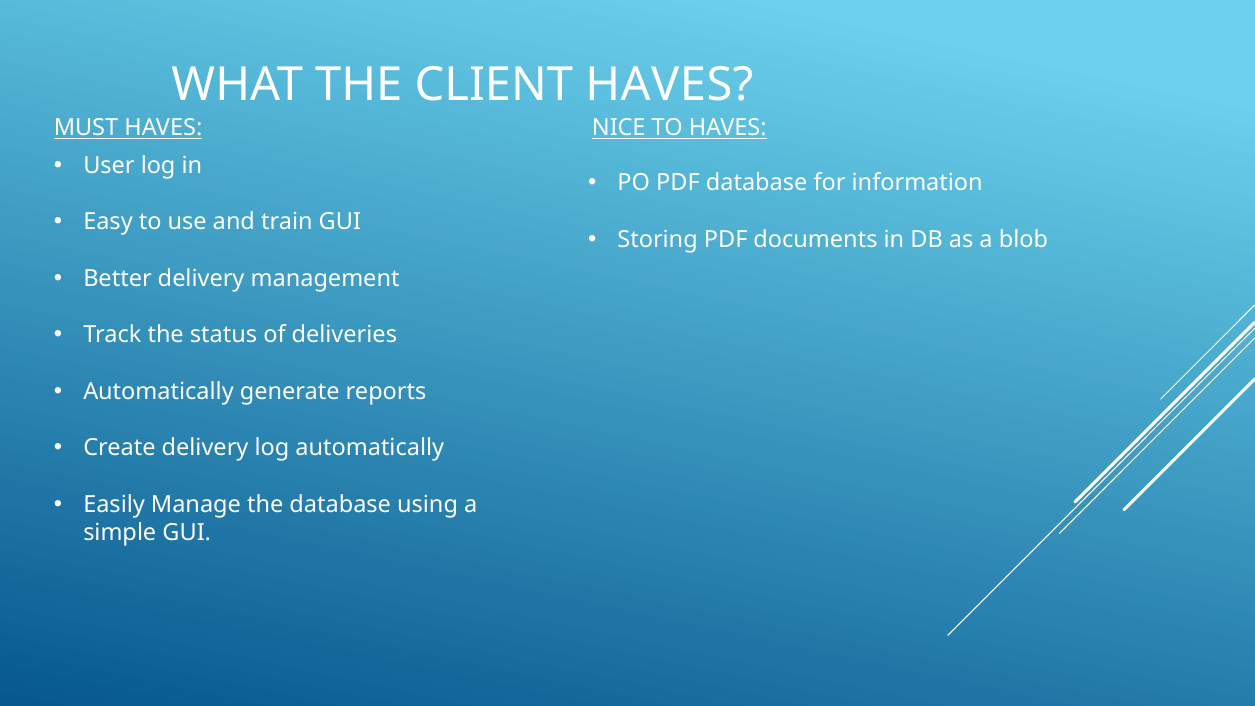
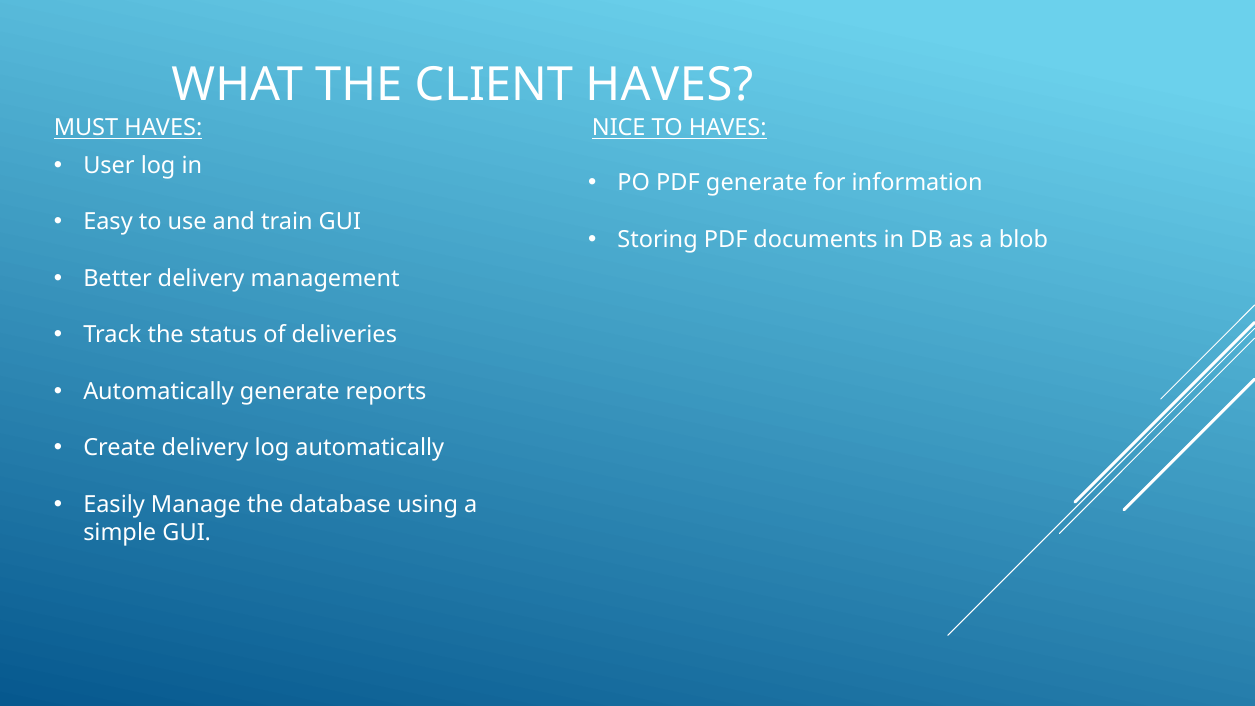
PDF database: database -> generate
